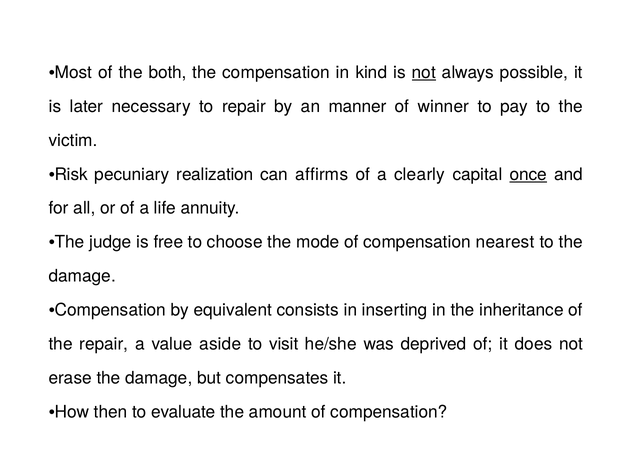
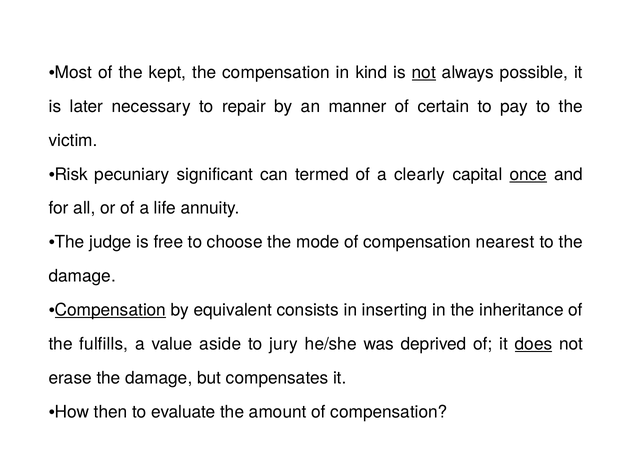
both: both -> kept
winner: winner -> certain
realization: realization -> significant
affirms: affirms -> termed
Compensation at (110, 310) underline: none -> present
the repair: repair -> fulfills
visit: visit -> jury
does underline: none -> present
